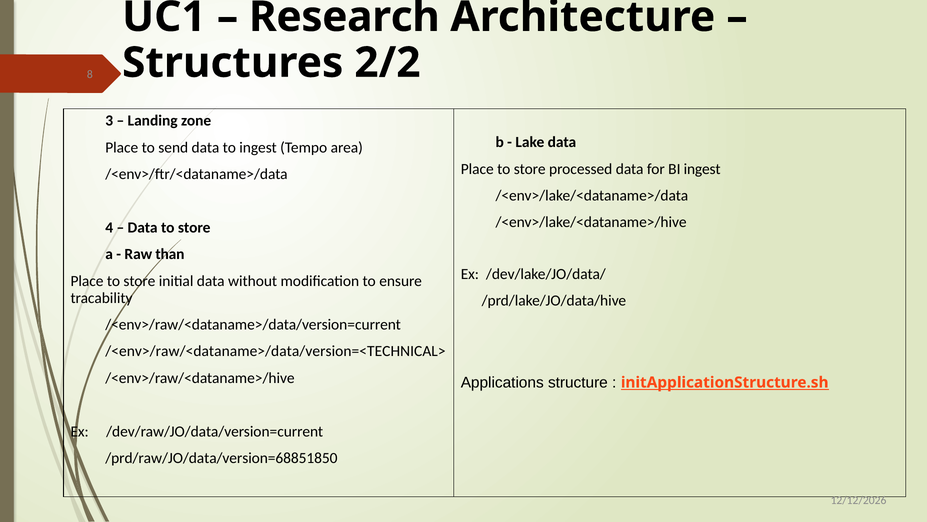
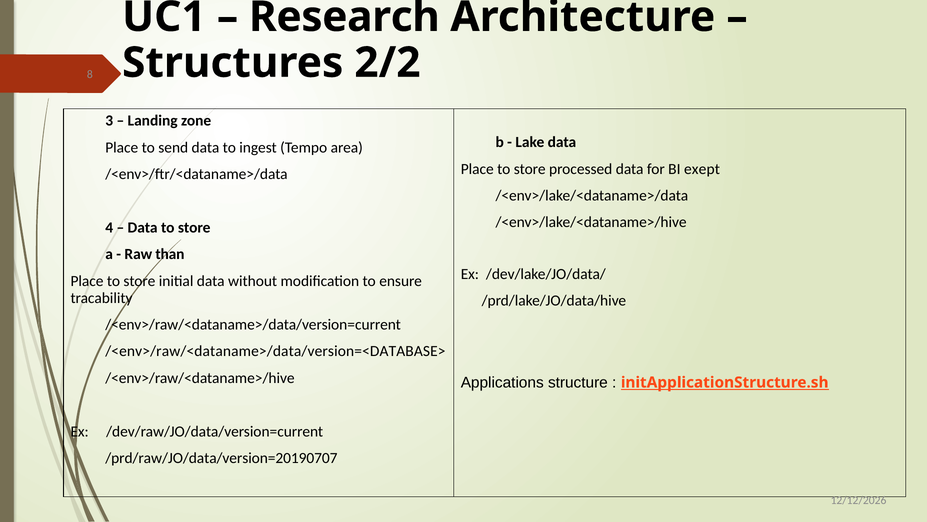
BI ingest: ingest -> exept
/<env>/raw/<dataname>/data/version=<TECHNICAL>: /<env>/raw/<dataname>/data/version=<TECHNICAL> -> /<env>/raw/<dataname>/data/version=<DATABASE>
/prd/raw/JO/data/version=68851850: /prd/raw/JO/data/version=68851850 -> /prd/raw/JO/data/version=20190707
